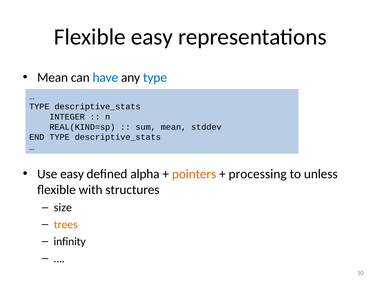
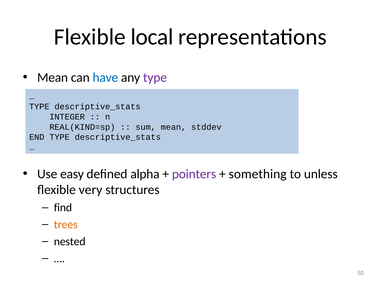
Flexible easy: easy -> local
type at (155, 77) colour: blue -> purple
pointers colour: orange -> purple
processing: processing -> something
with: with -> very
size: size -> find
infinity: infinity -> nested
